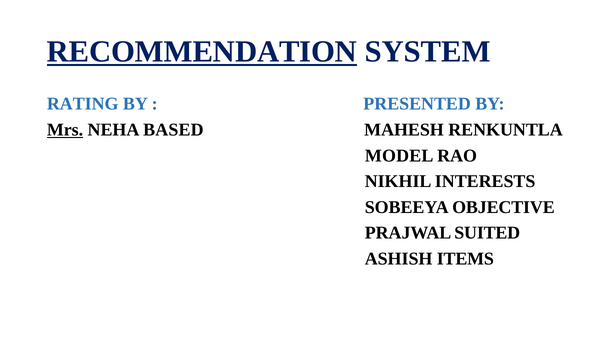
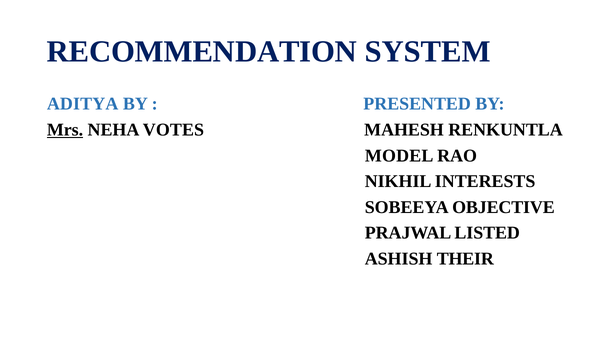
RECOMMENDATION underline: present -> none
RATING: RATING -> ADITYA
BASED: BASED -> VOTES
SUITED: SUITED -> LISTED
ITEMS: ITEMS -> THEIR
